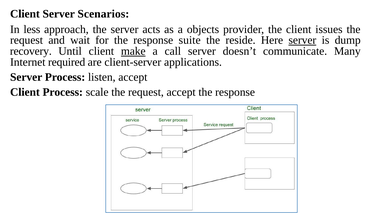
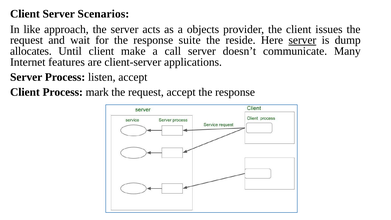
less: less -> like
recovery: recovery -> allocates
make underline: present -> none
required: required -> features
scale: scale -> mark
